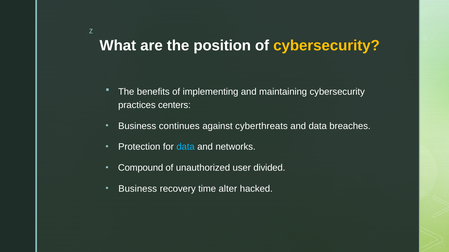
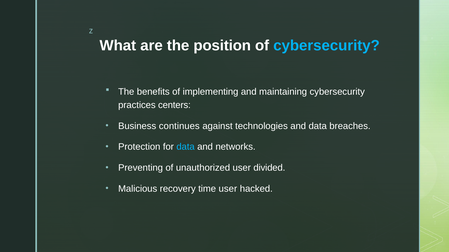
cybersecurity at (327, 46) colour: yellow -> light blue
cyberthreats: cyberthreats -> technologies
Compound: Compound -> Preventing
Business at (138, 189): Business -> Malicious
time alter: alter -> user
